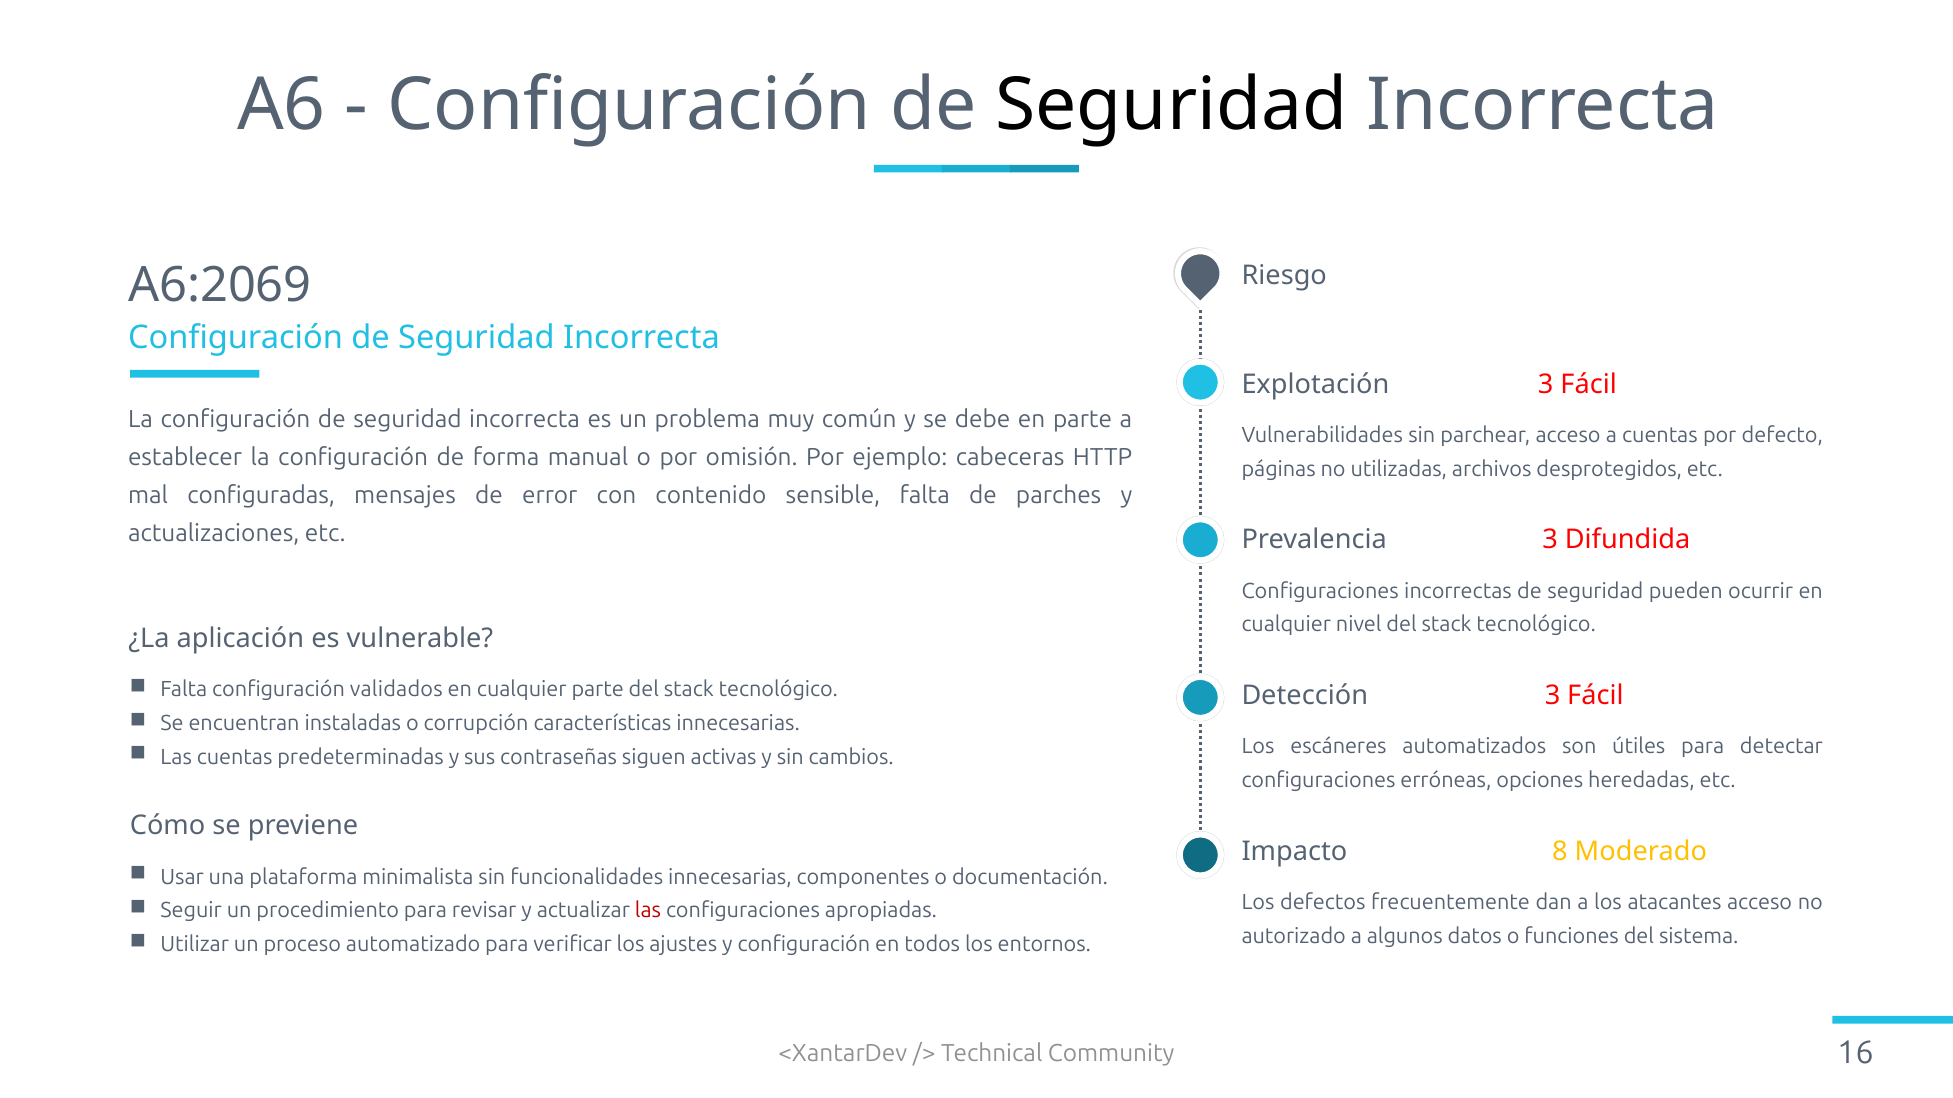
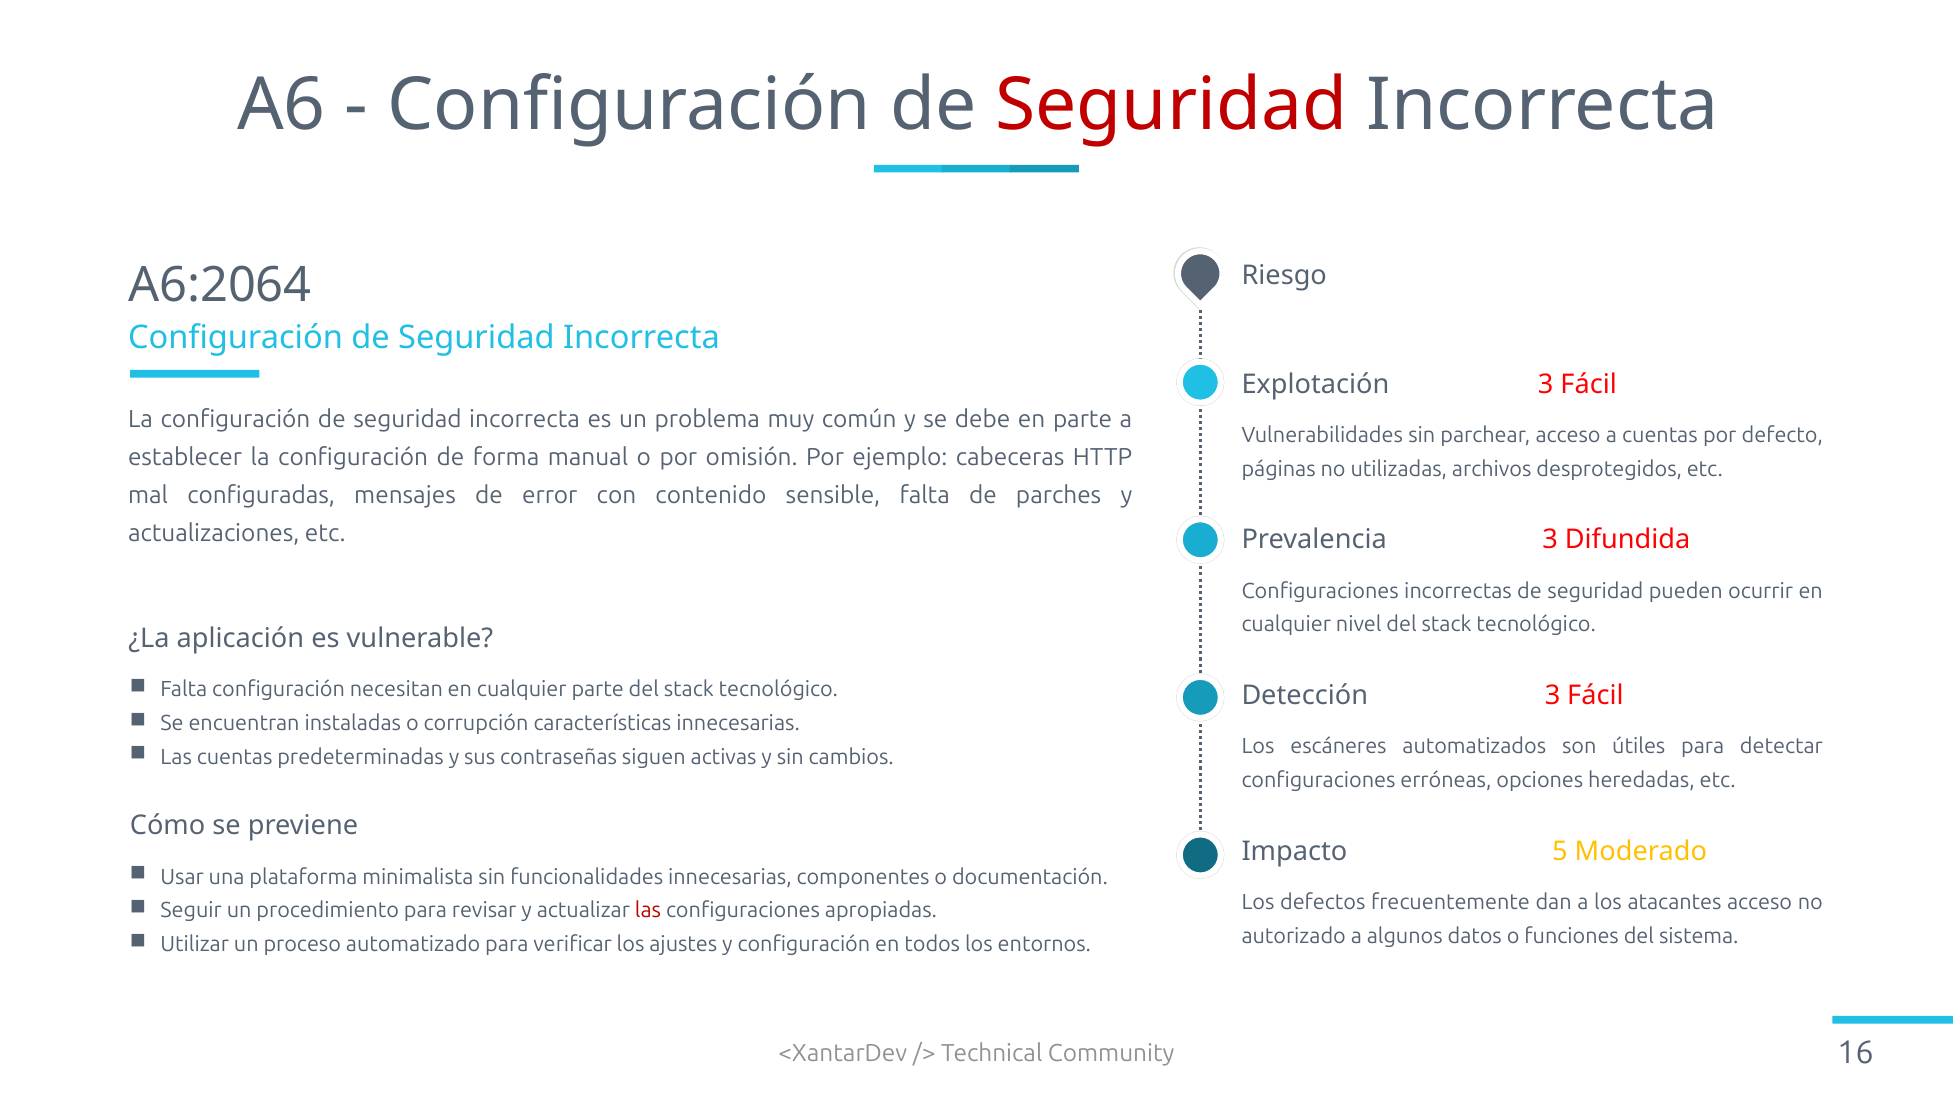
Seguridad at (1171, 105) colour: black -> red
A6:2069: A6:2069 -> A6:2064
validados: validados -> necesitan
8: 8 -> 5
